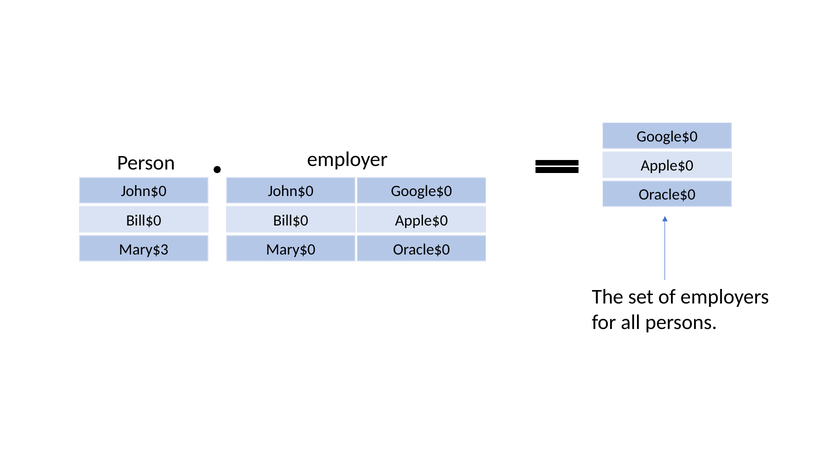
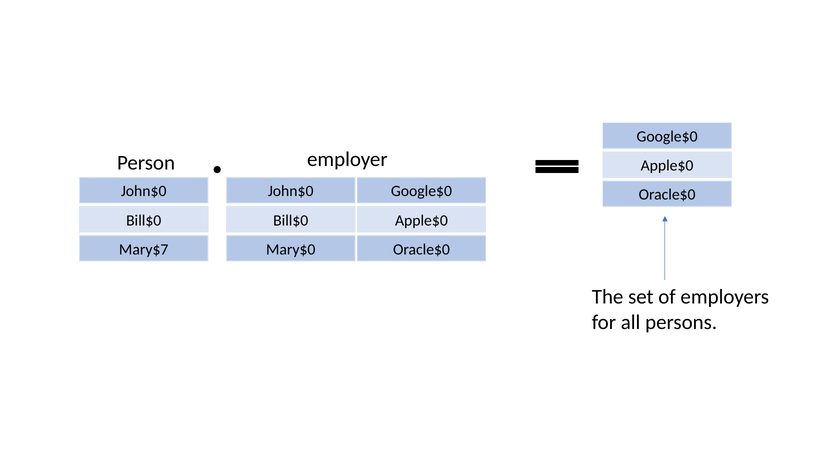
Mary$3: Mary$3 -> Mary$7
